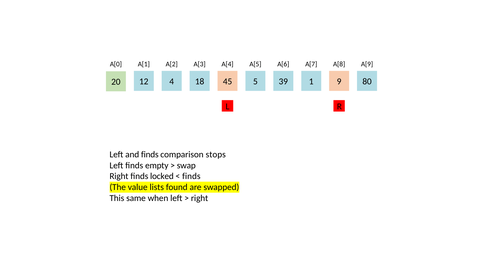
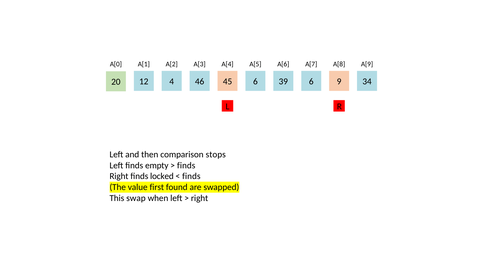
18: 18 -> 46
20 5: 5 -> 6
39 1: 1 -> 6
80: 80 -> 34
and finds: finds -> then
swap at (186, 165): swap -> finds
lists: lists -> first
same: same -> swap
